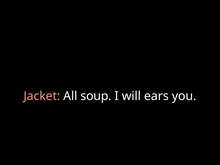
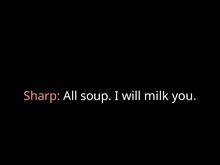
Jacket: Jacket -> Sharp
ears: ears -> milk
